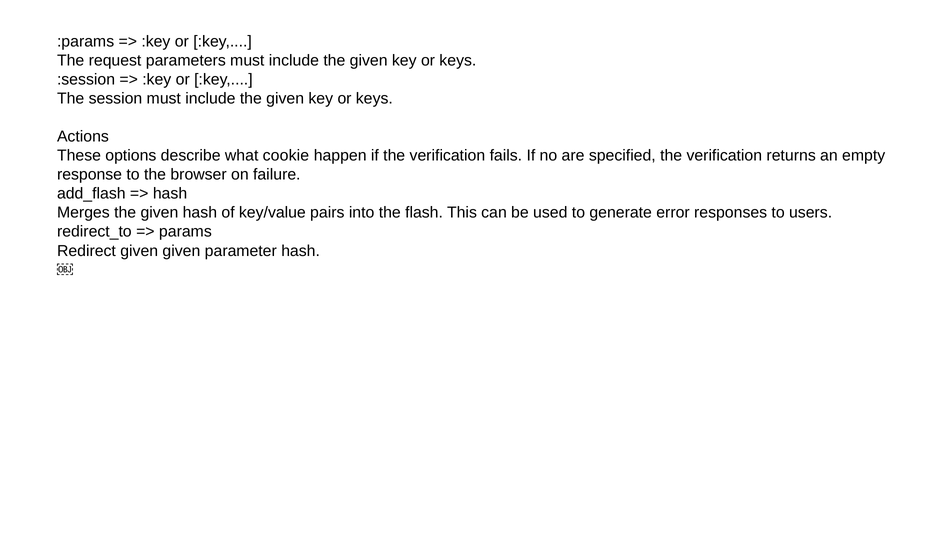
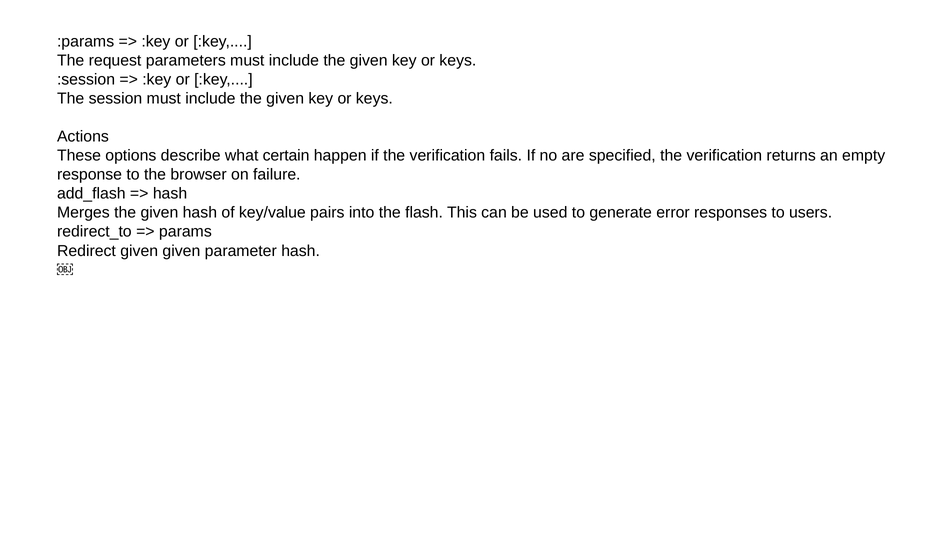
cookie: cookie -> certain
